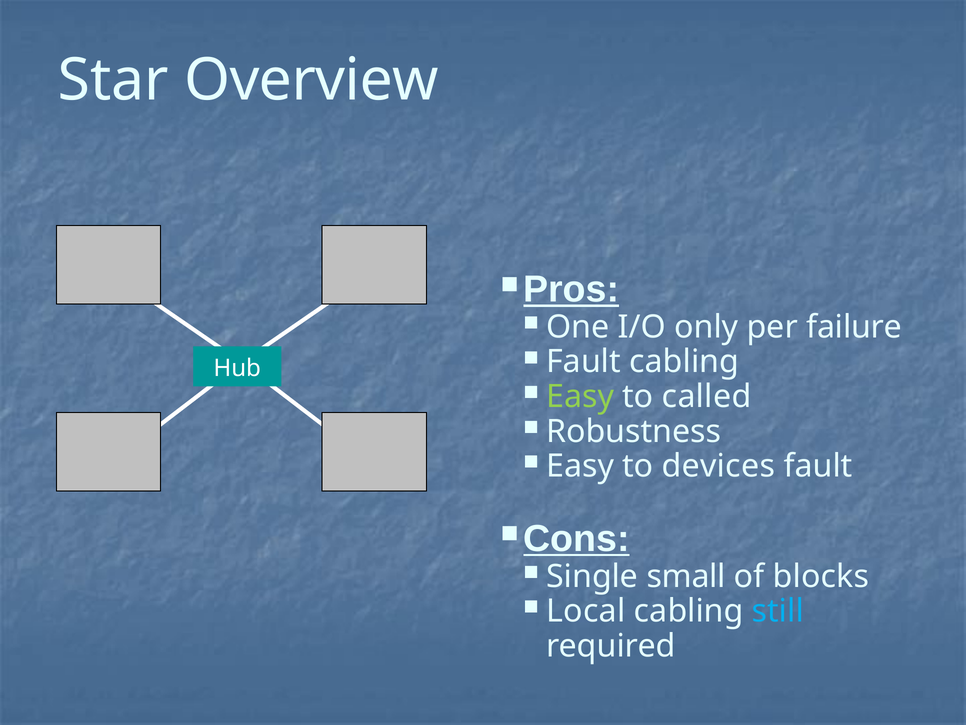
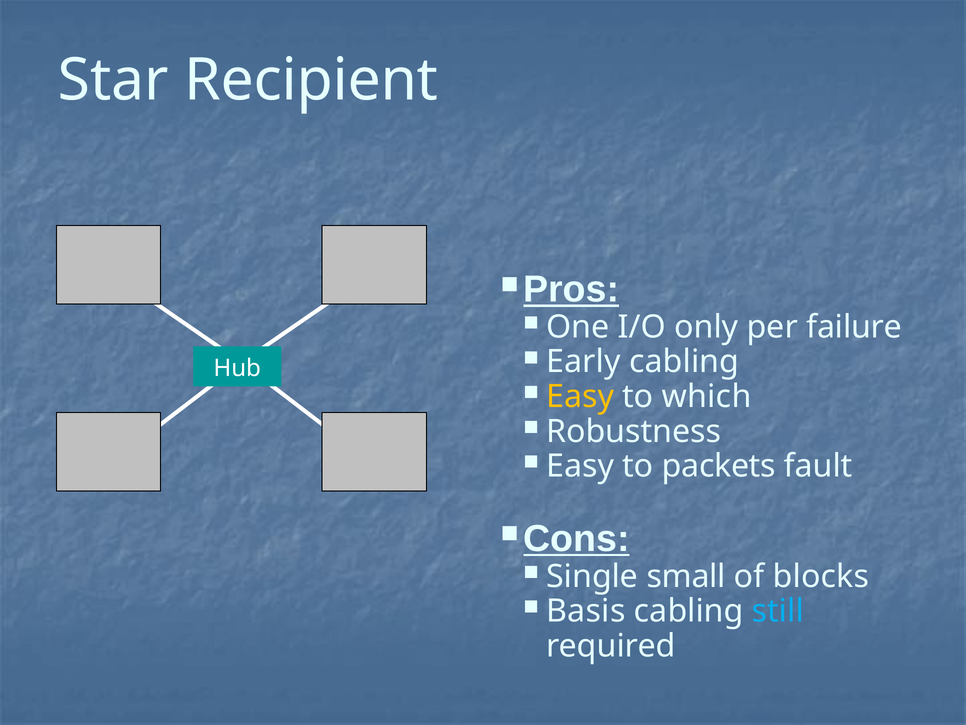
Overview: Overview -> Recipient
Fault at (584, 362): Fault -> Early
Easy at (580, 396) colour: light green -> yellow
called: called -> which
devices: devices -> packets
Local: Local -> Basis
